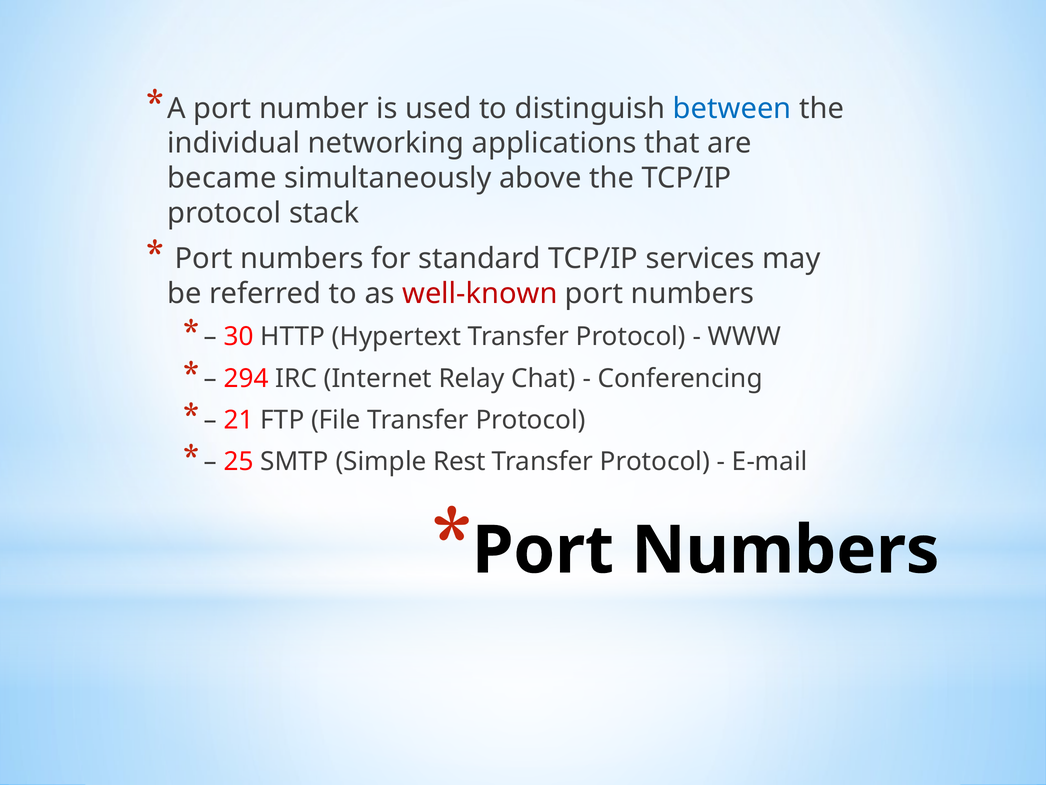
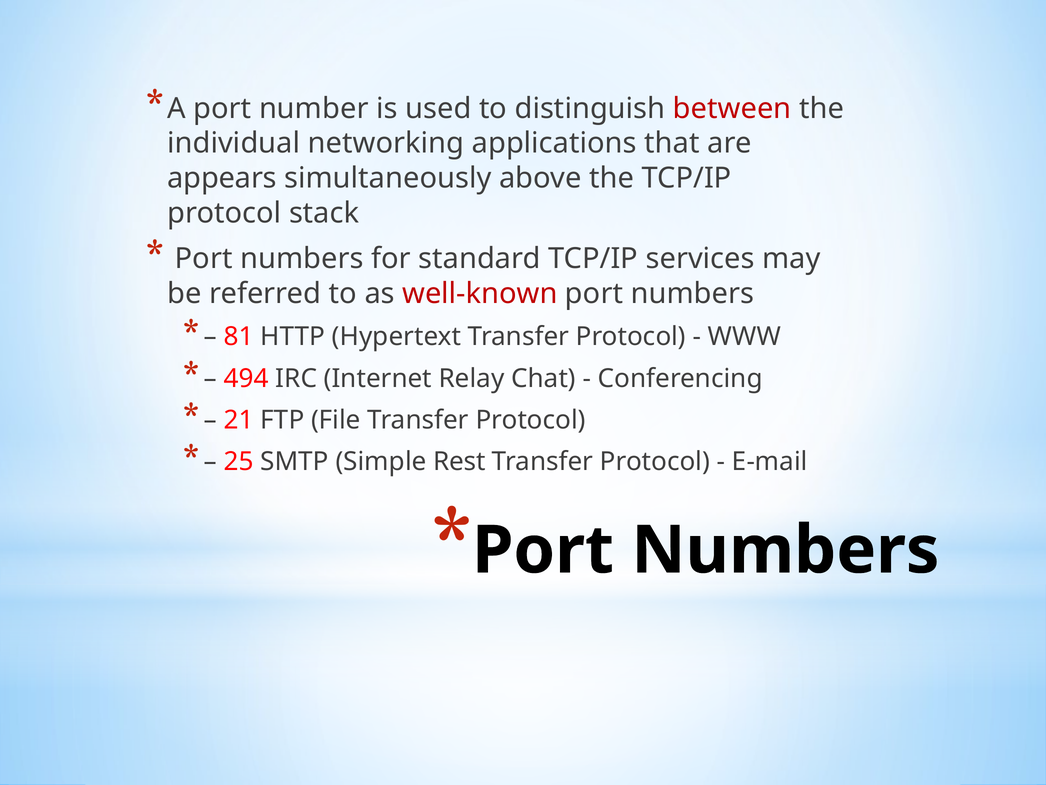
between colour: blue -> red
became: became -> appears
30: 30 -> 81
294: 294 -> 494
